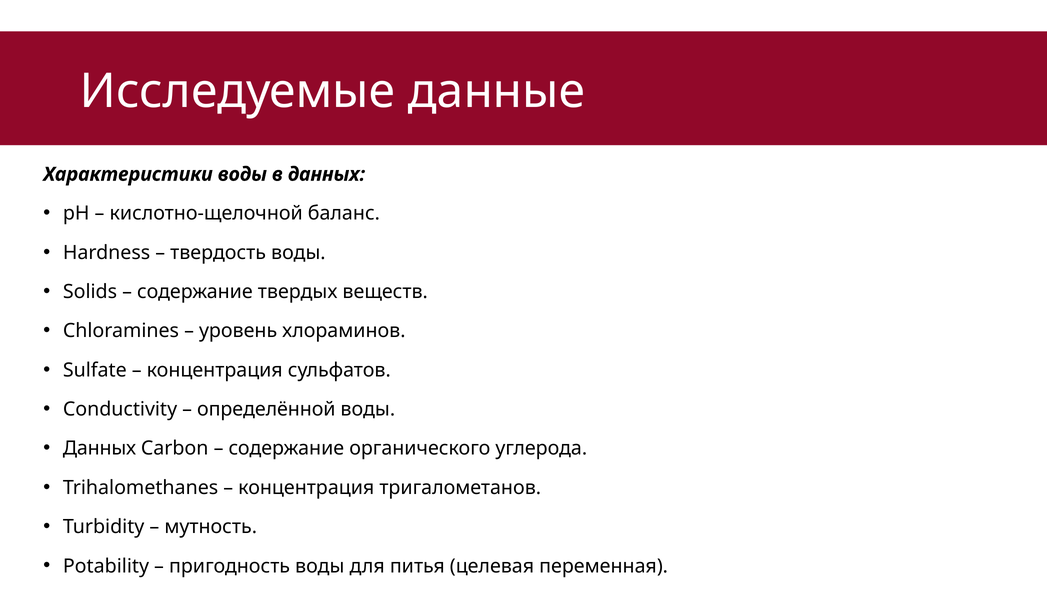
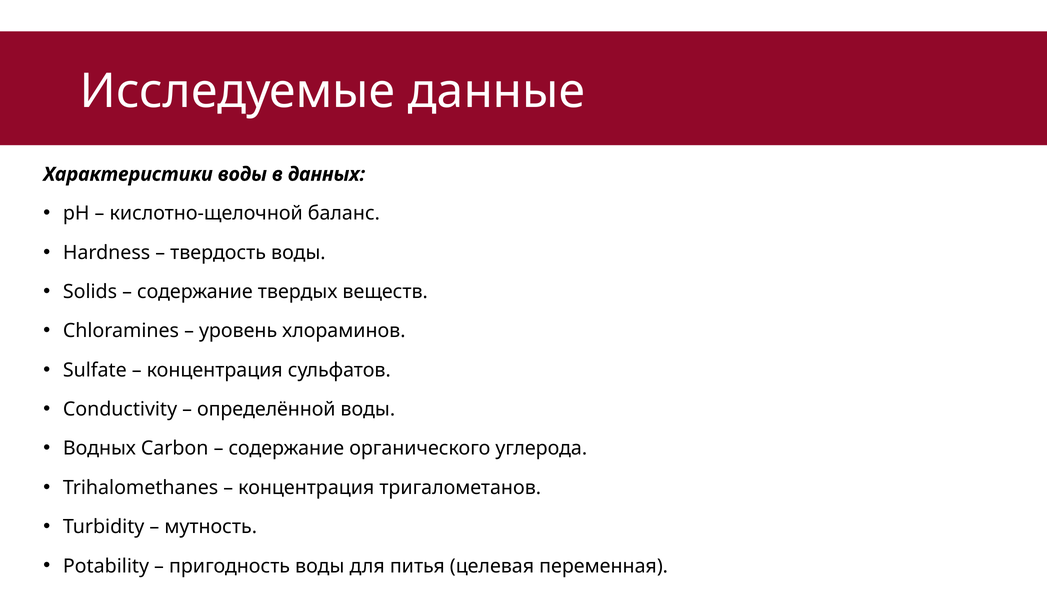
Данных at (99, 448): Данных -> Водных
